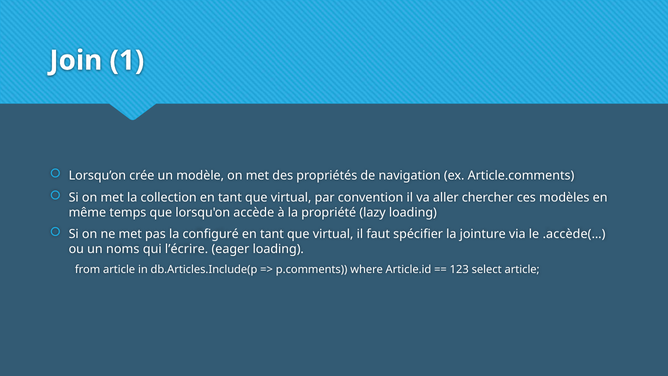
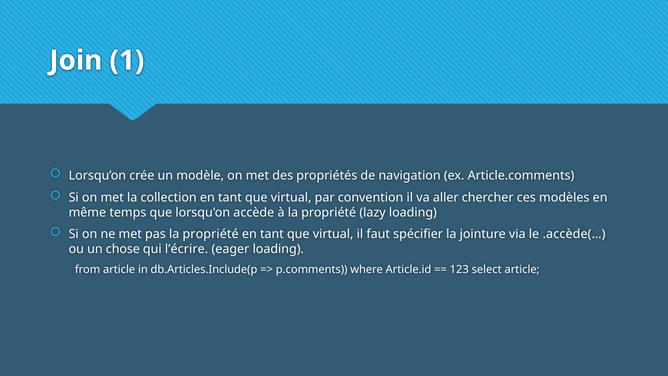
pas la configuré: configuré -> propriété
noms: noms -> chose
